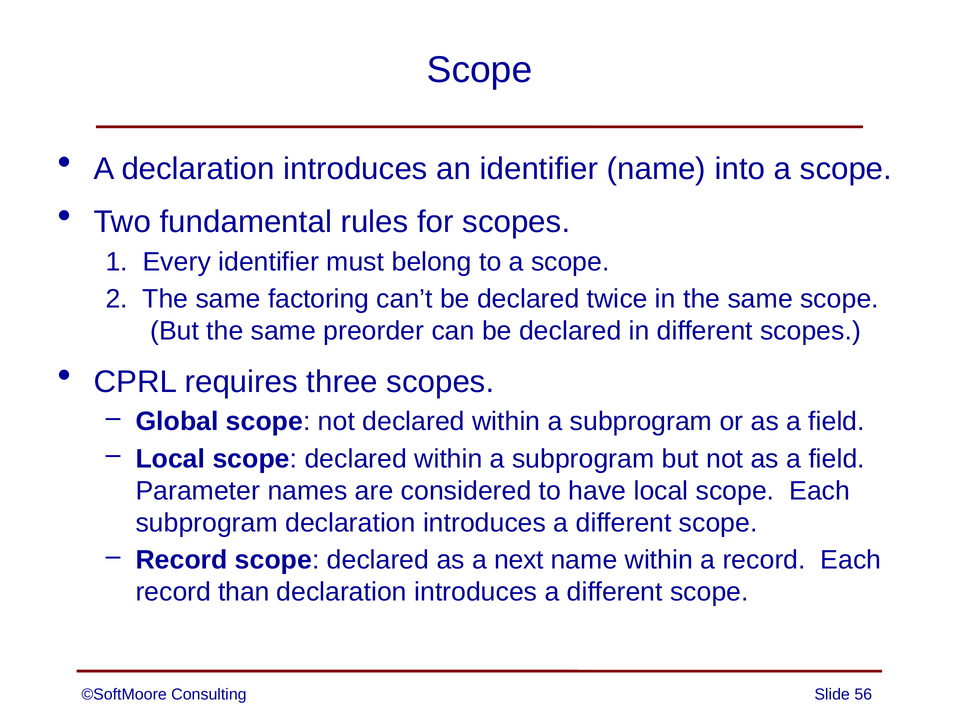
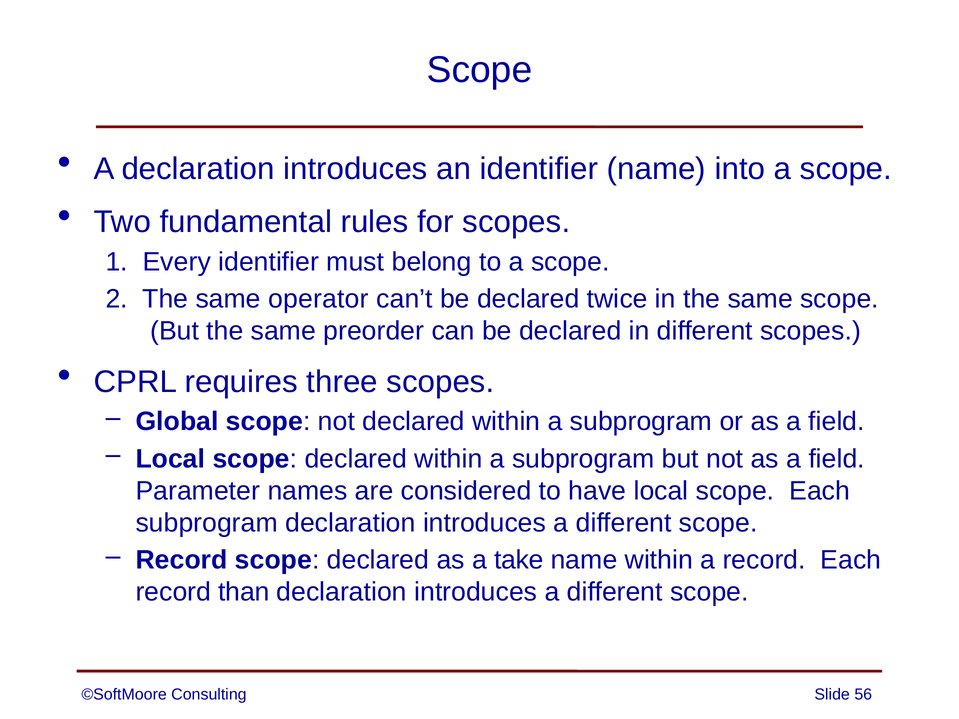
factoring: factoring -> operator
next: next -> take
